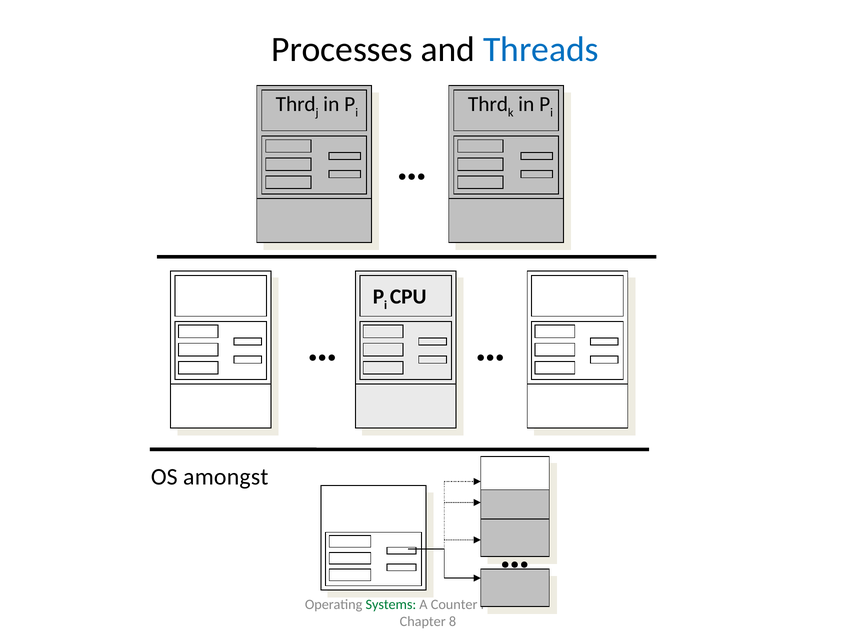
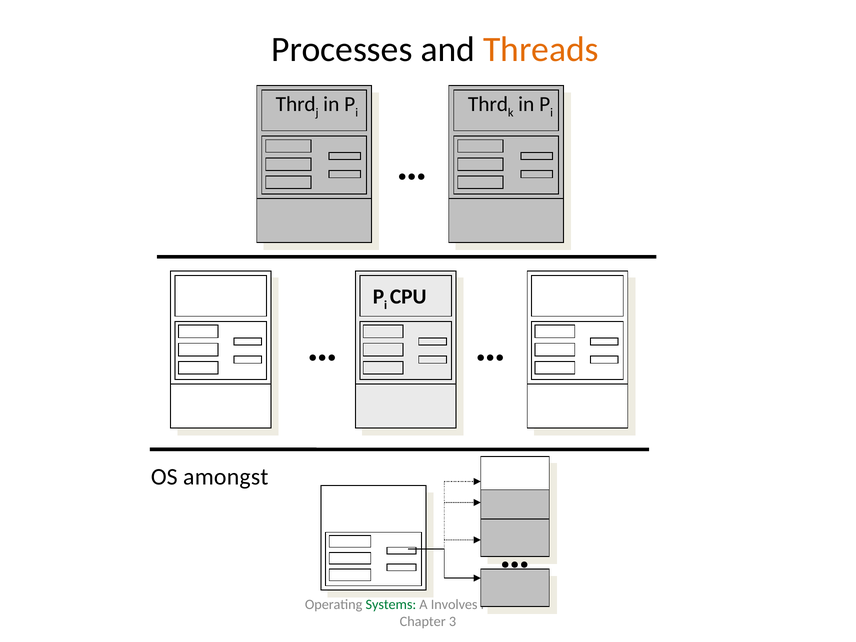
Threads colour: blue -> orange
Counter: Counter -> Involves
8: 8 -> 3
